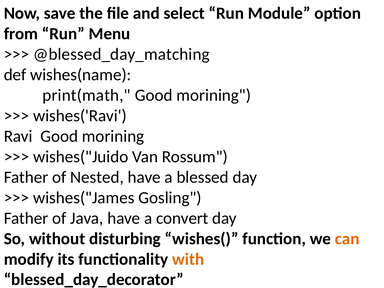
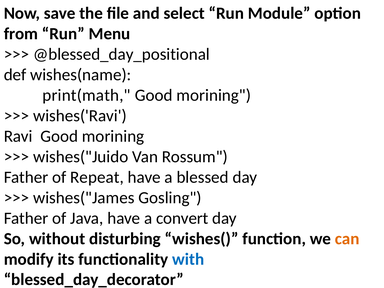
@blessed_day_matching: @blessed_day_matching -> @blessed_day_positional
Nested: Nested -> Repeat
with colour: orange -> blue
